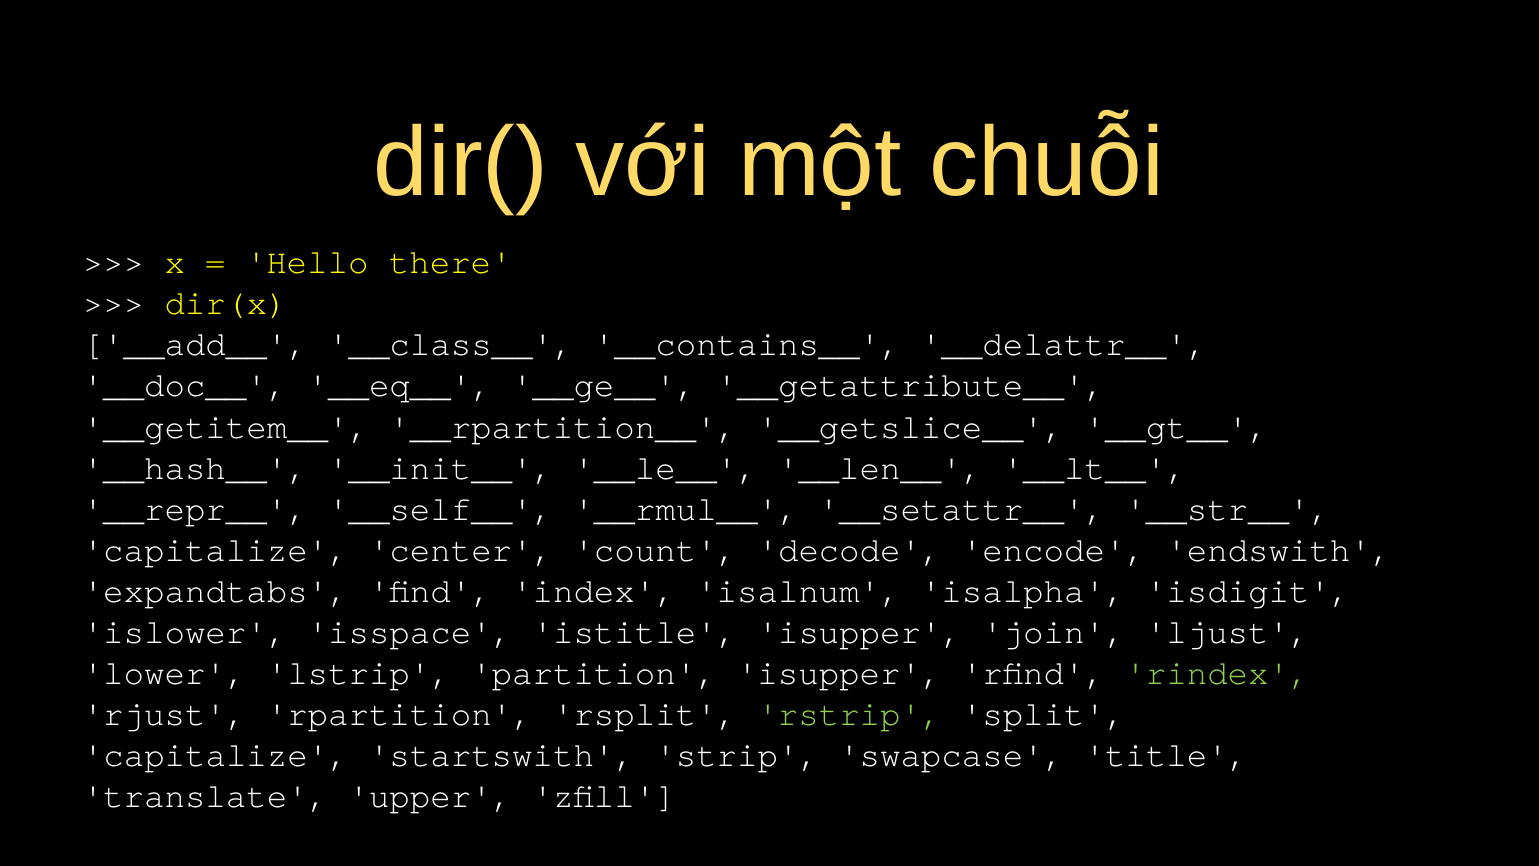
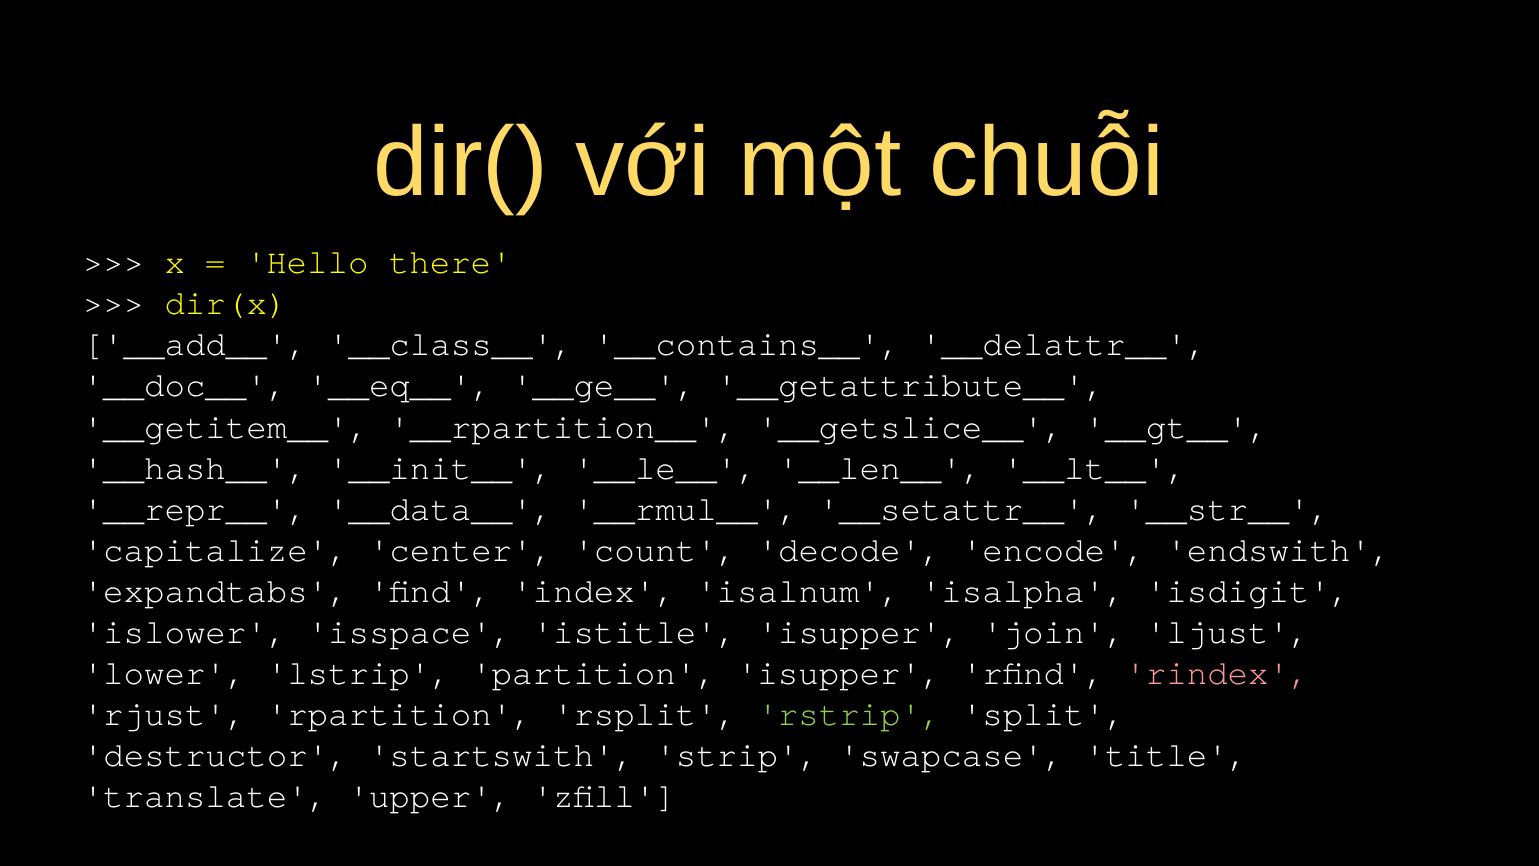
__self__: __self__ -> __data__
rindex colour: light green -> pink
capitalize at (216, 755): capitalize -> destructor
